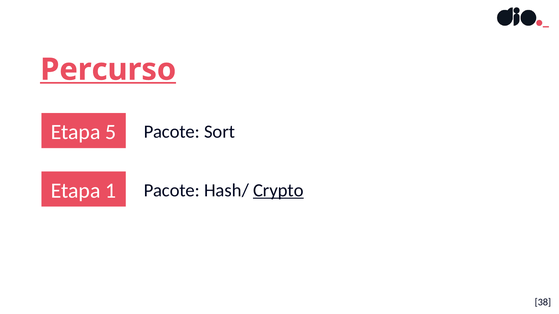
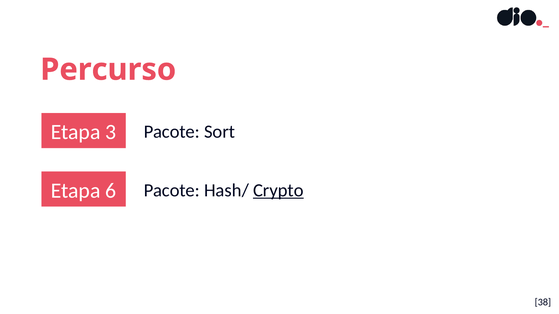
Percurso underline: present -> none
5: 5 -> 3
1: 1 -> 6
